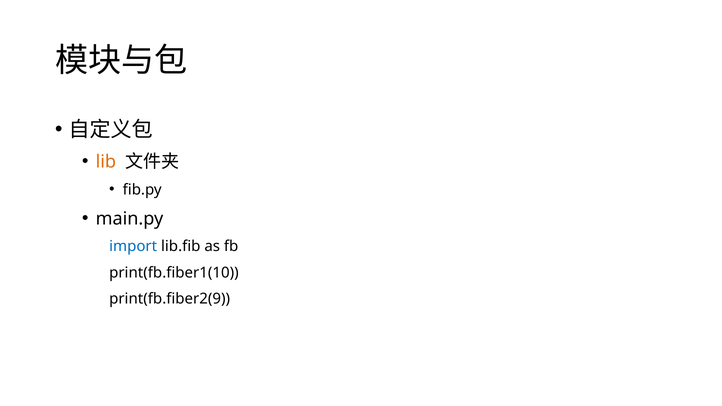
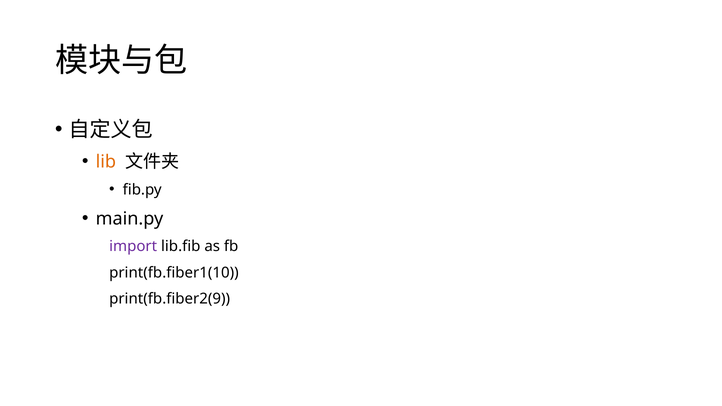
import colour: blue -> purple
